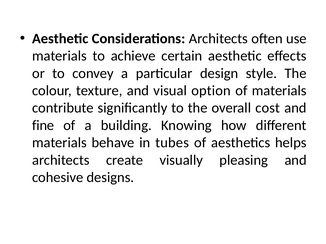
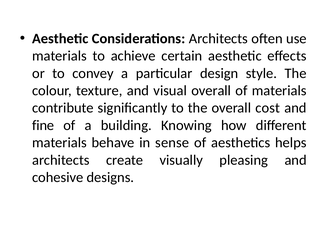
visual option: option -> overall
tubes: tubes -> sense
